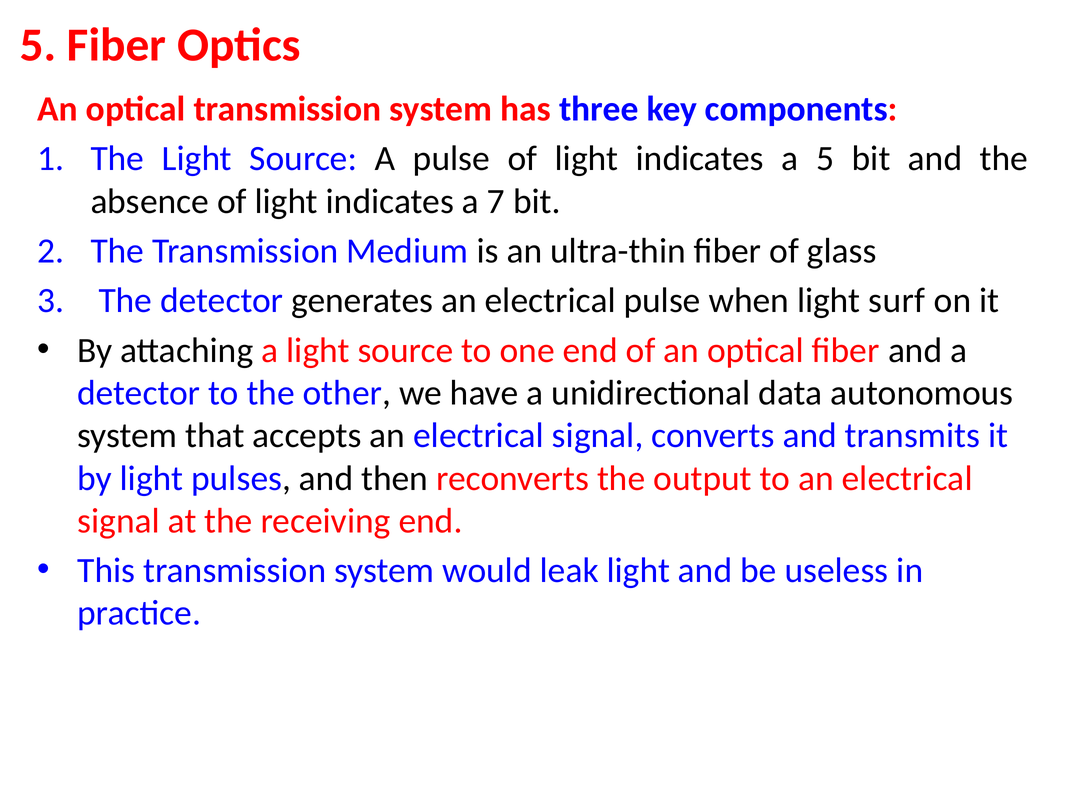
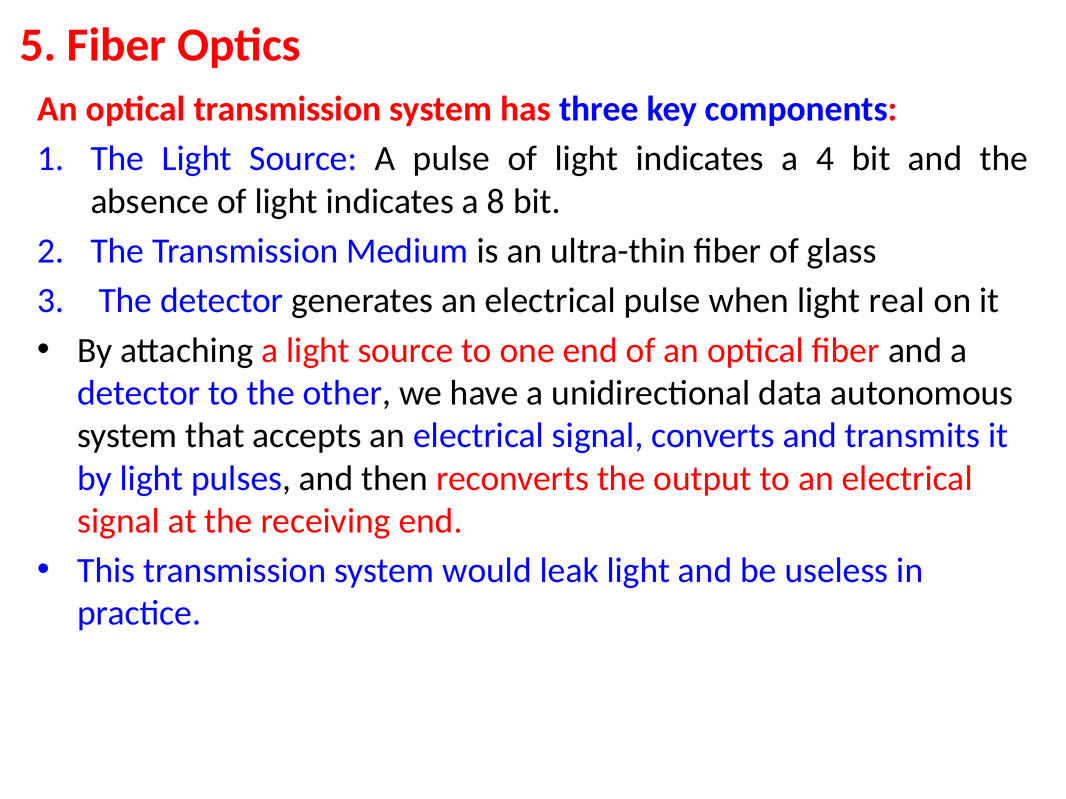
a 5: 5 -> 4
7: 7 -> 8
surf: surf -> real
